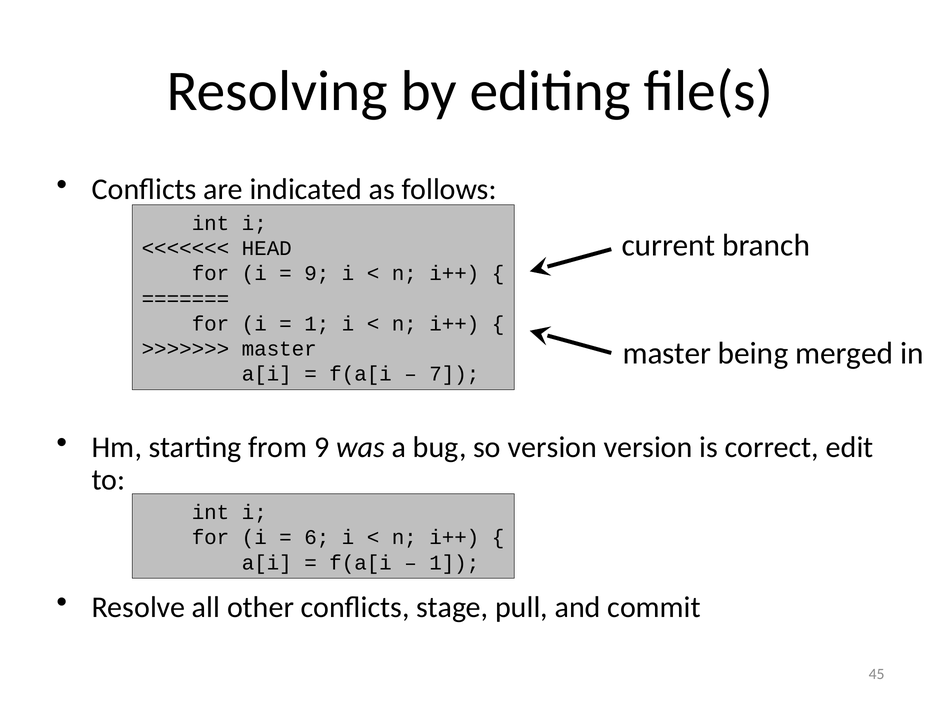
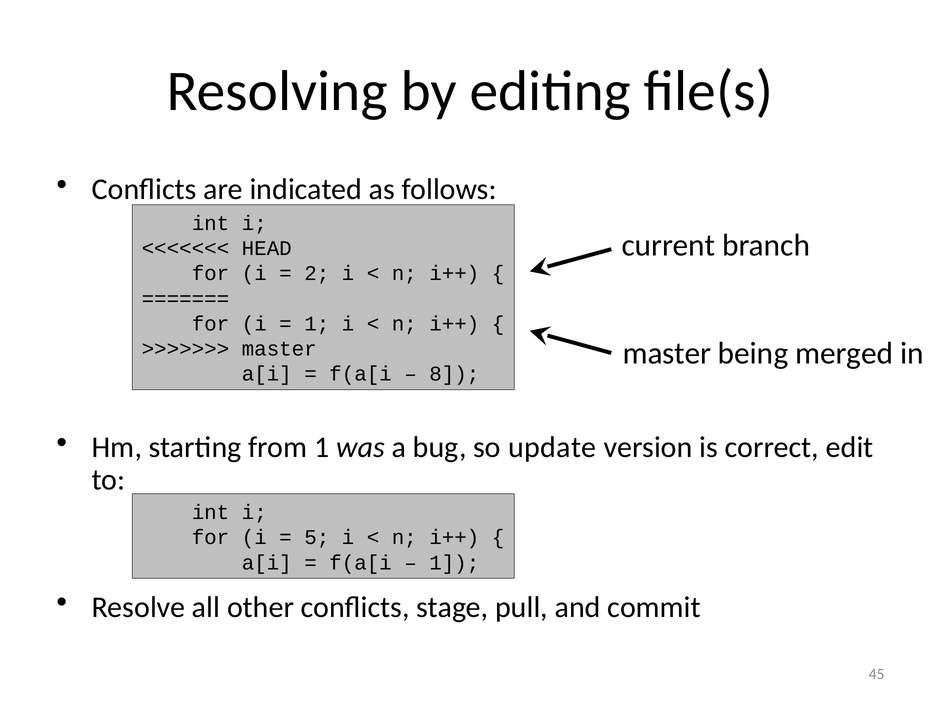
9 at (317, 273): 9 -> 2
7: 7 -> 8
from 9: 9 -> 1
so version: version -> update
6: 6 -> 5
